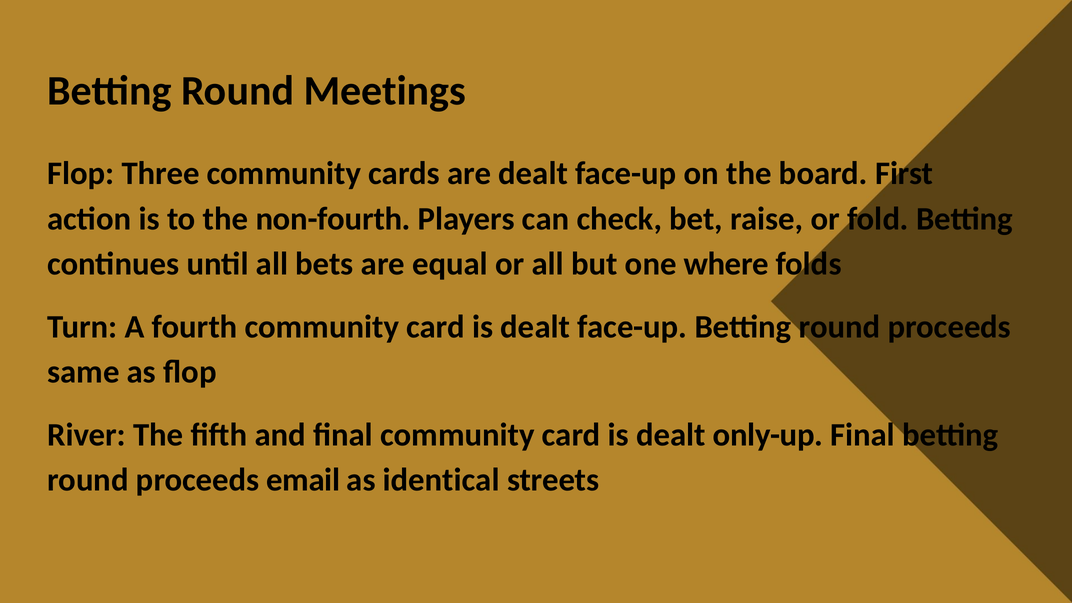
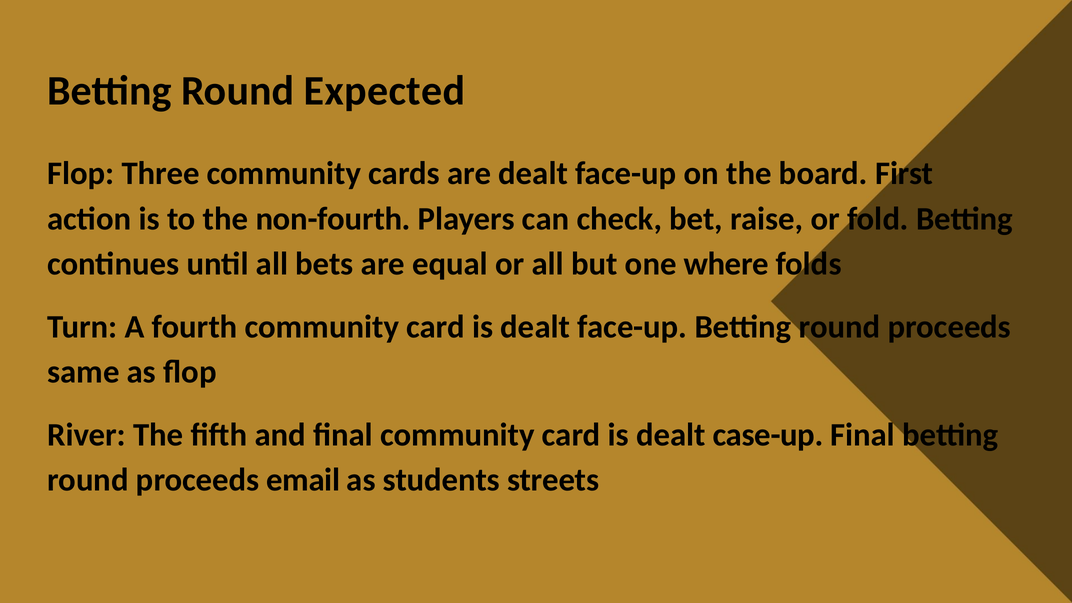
Meetings: Meetings -> Expected
only-up: only-up -> case-up
identical: identical -> students
